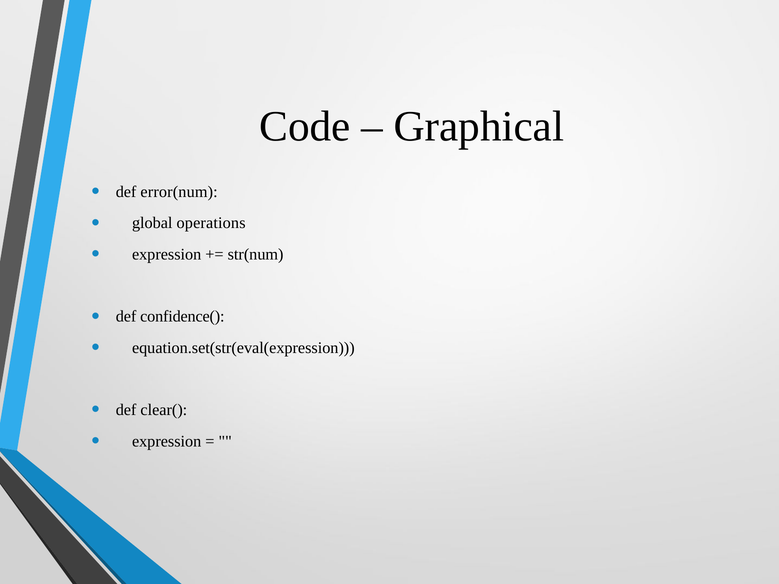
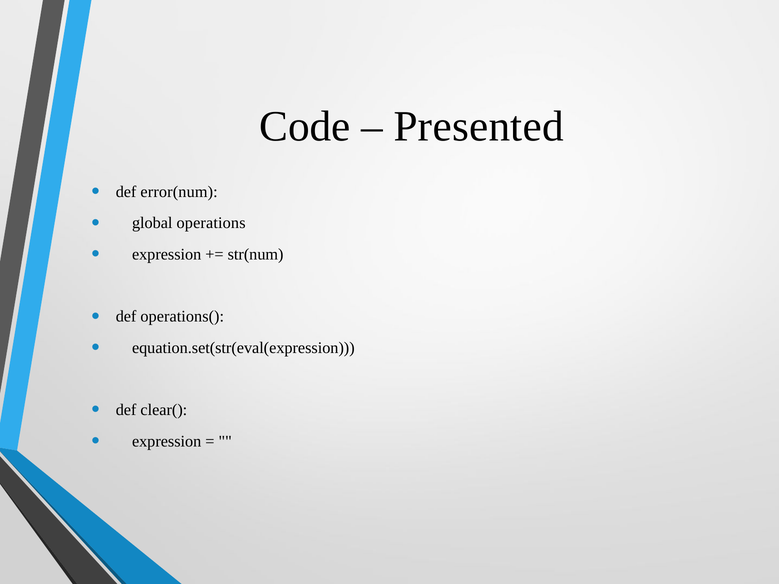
Graphical: Graphical -> Presented
confidence(: confidence( -> operations(
